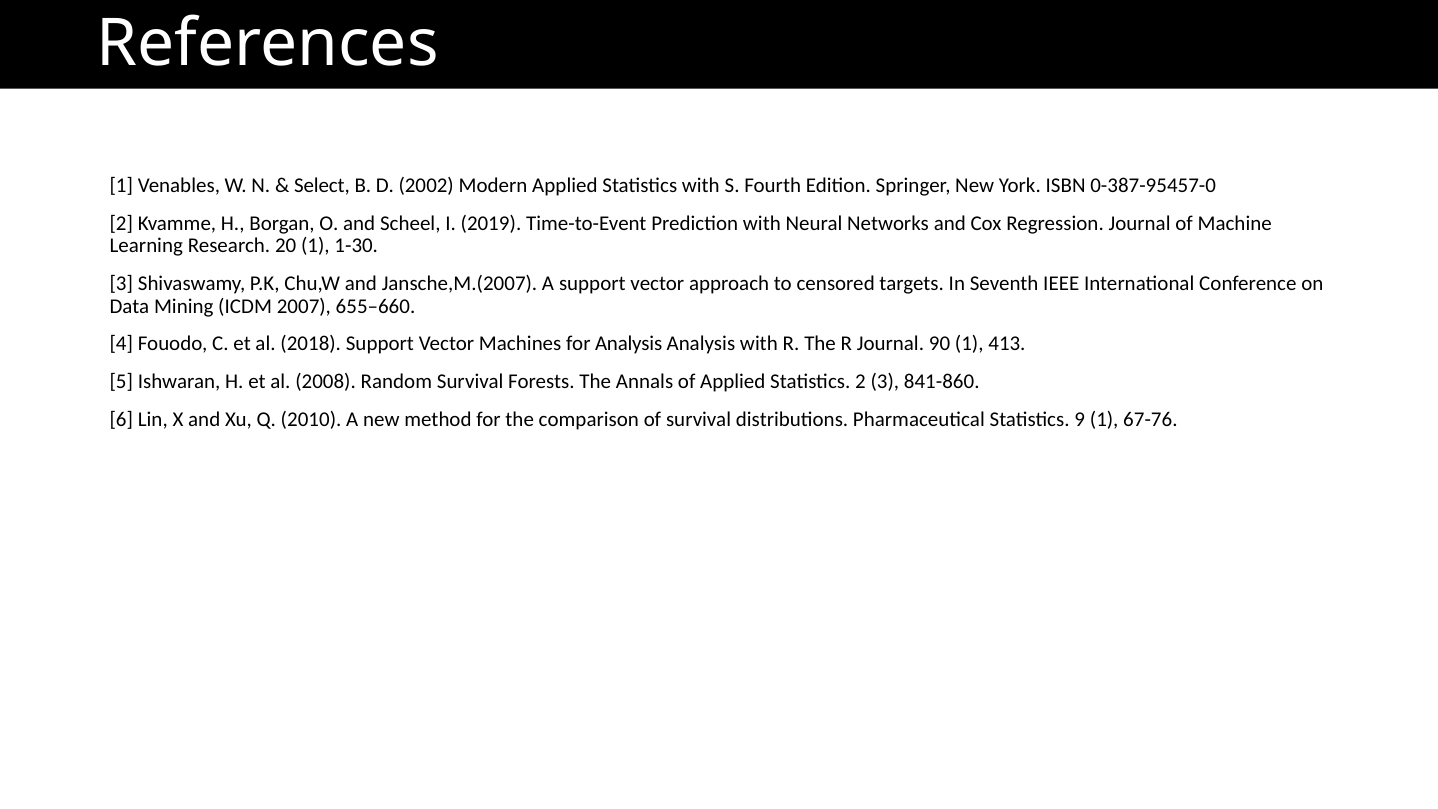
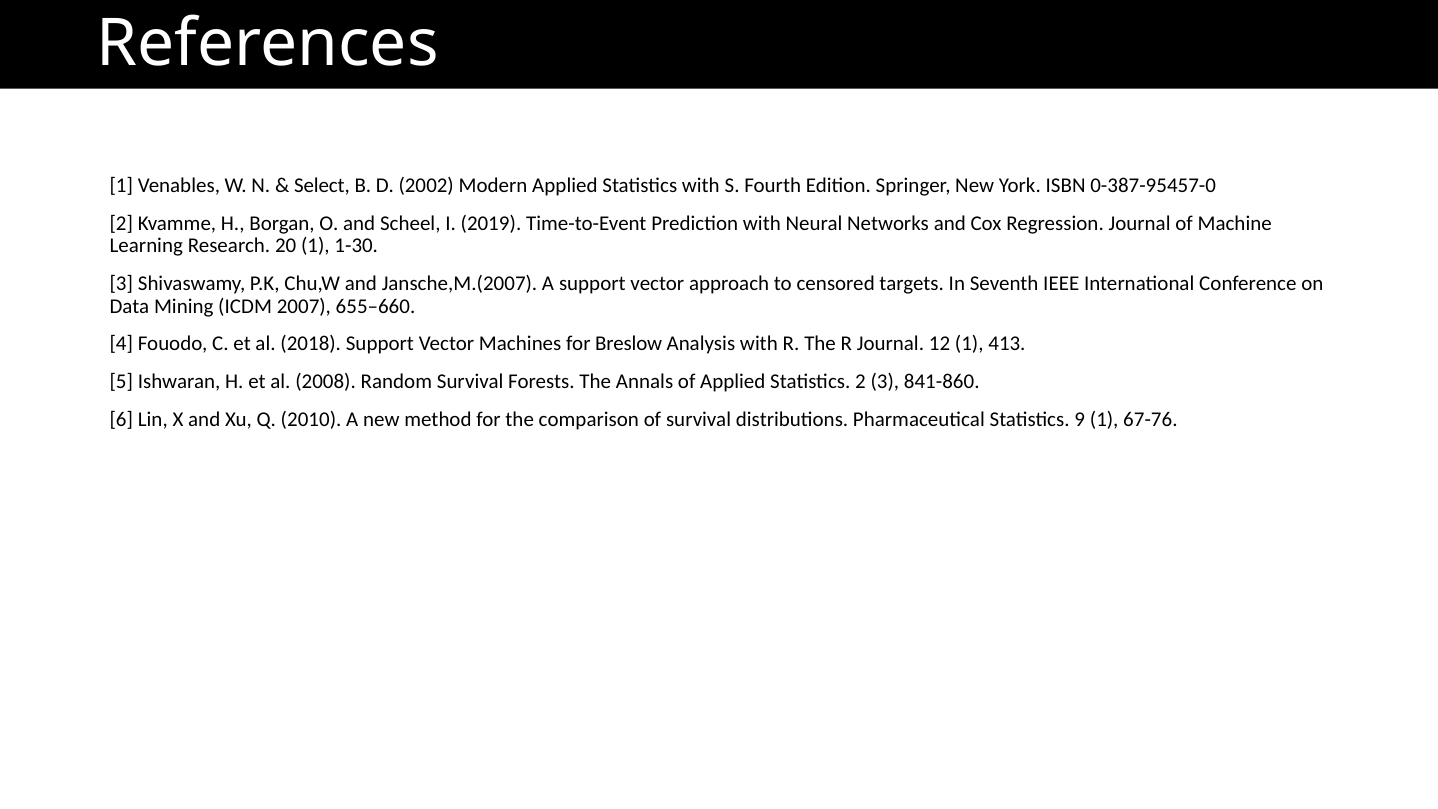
for Analysis: Analysis -> Breslow
90: 90 -> 12
